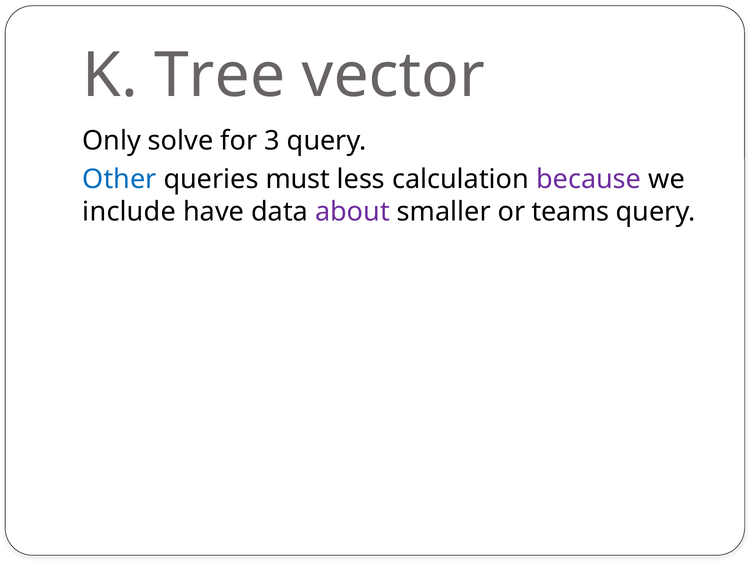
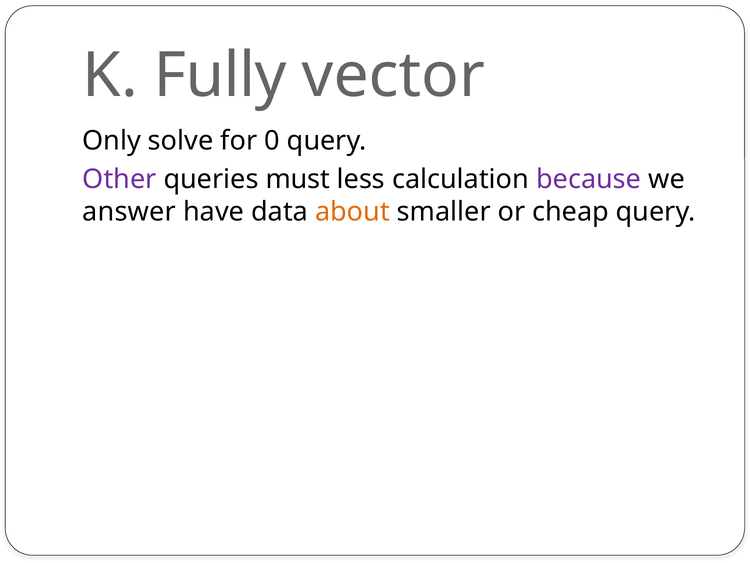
Tree: Tree -> Fully
3: 3 -> 0
Other colour: blue -> purple
include: include -> answer
about colour: purple -> orange
teams: teams -> cheap
